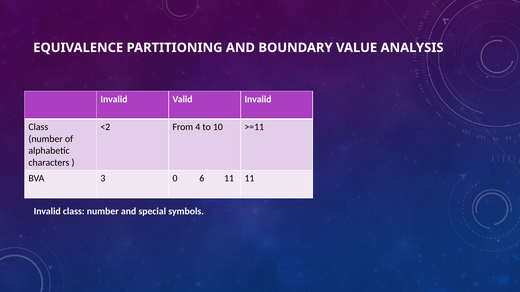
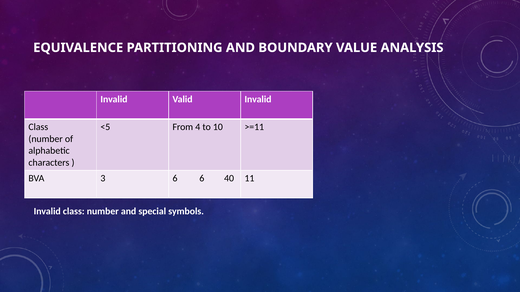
<2: <2 -> <5
3 0: 0 -> 6
6 11: 11 -> 40
